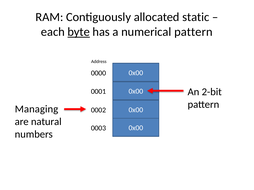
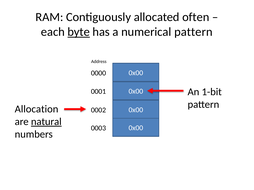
static: static -> often
2-bit: 2-bit -> 1-bit
Managing: Managing -> Allocation
natural underline: none -> present
